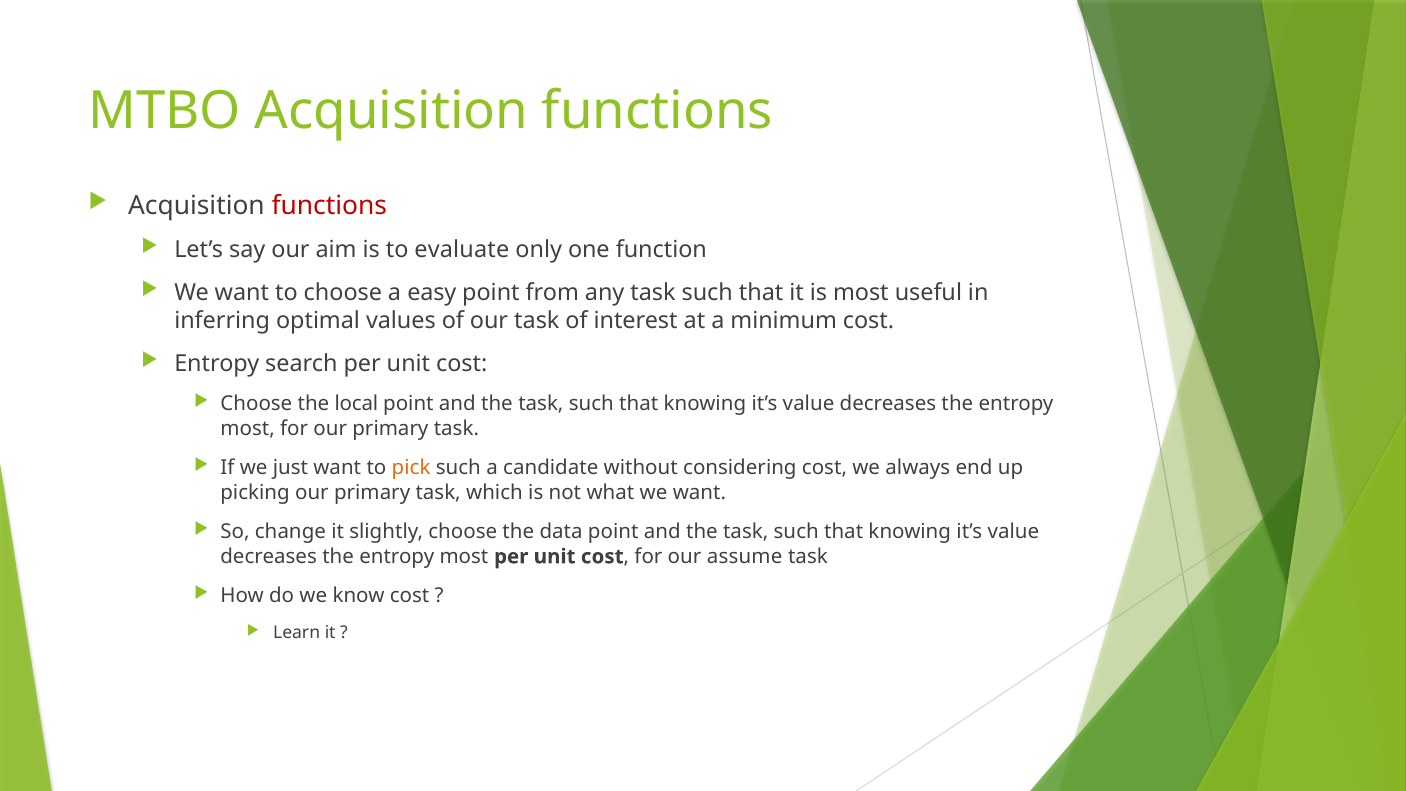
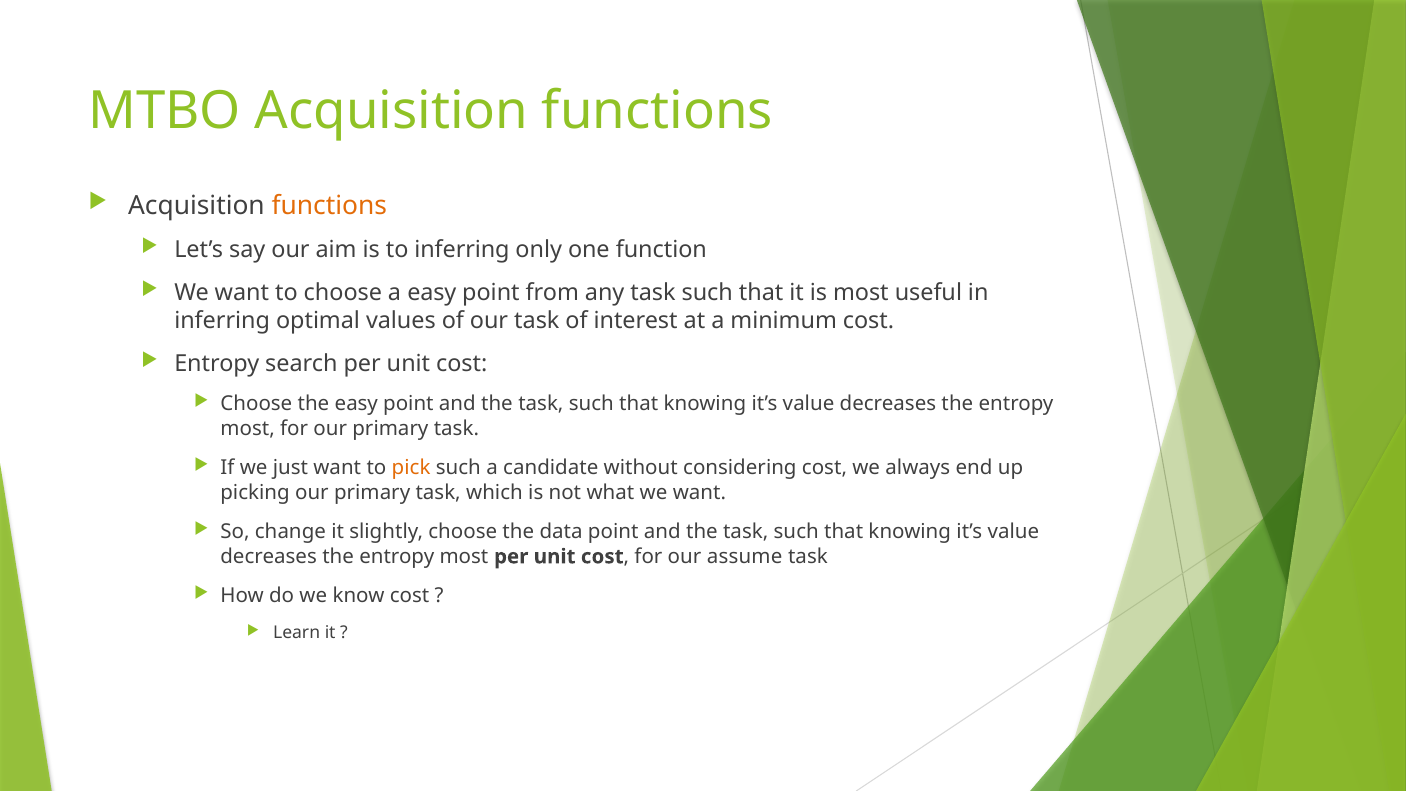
functions at (329, 205) colour: red -> orange
to evaluate: evaluate -> inferring
the local: local -> easy
